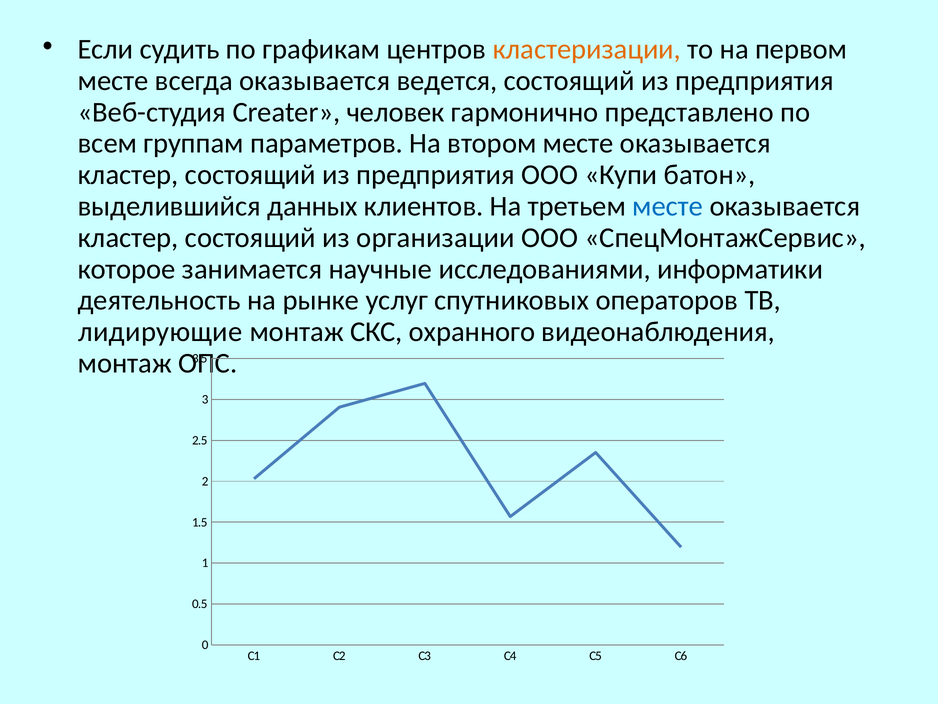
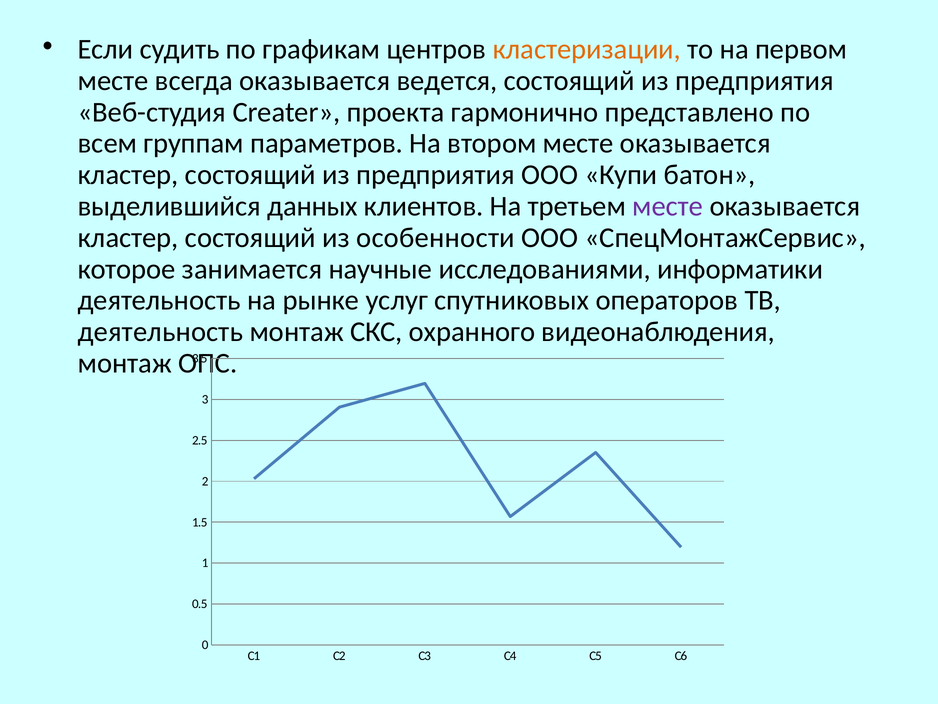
человек: человек -> проекта
месте at (668, 206) colour: blue -> purple
организации: организации -> особенности
лидирующие at (160, 332): лидирующие -> деятельность
